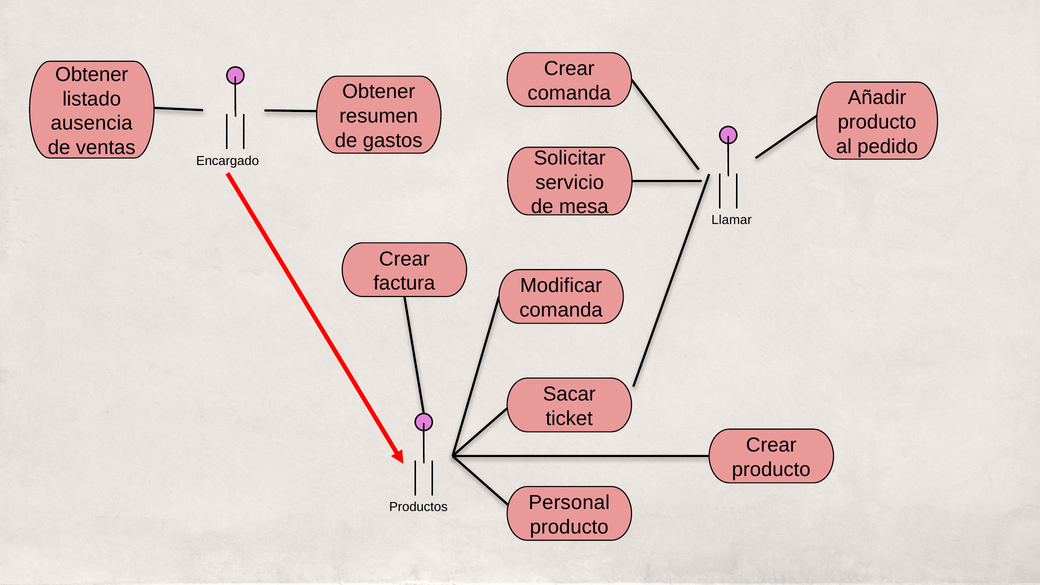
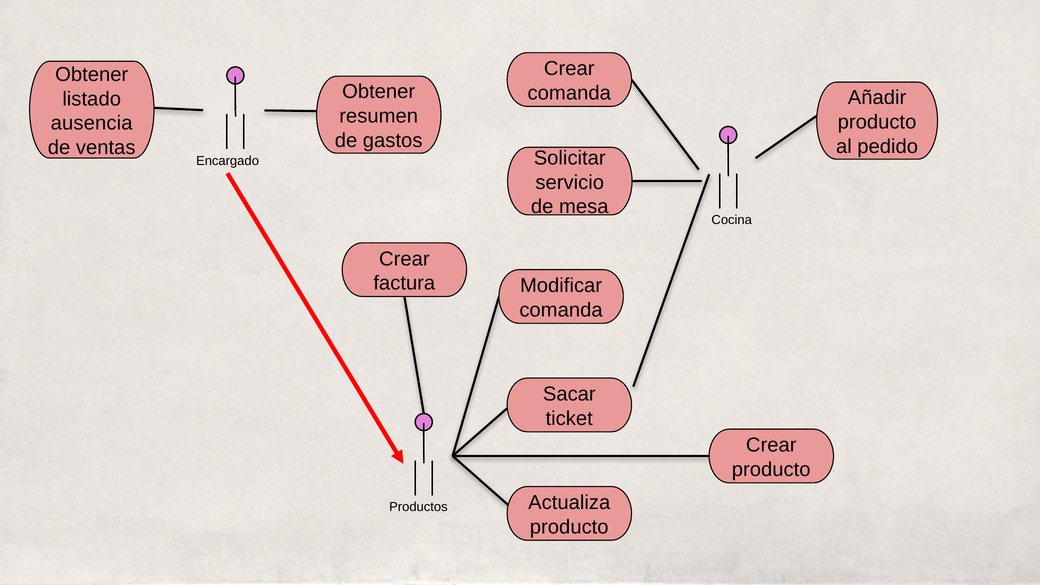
Llamar: Llamar -> Cocina
Personal: Personal -> Actualiza
